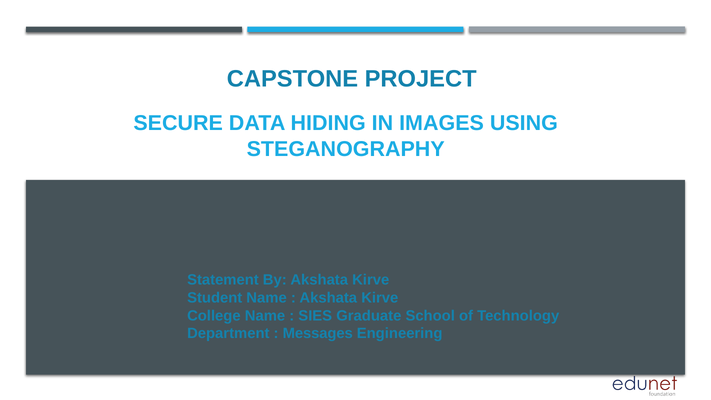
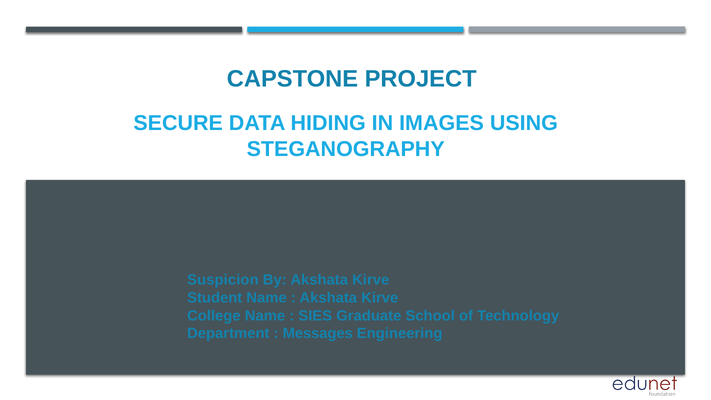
Statement: Statement -> Suspicion
